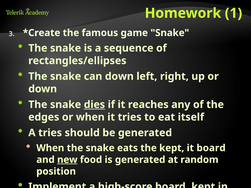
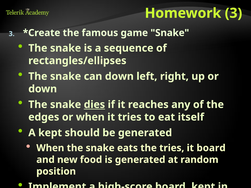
Homework 1: 1 -> 3
A tries: tries -> kept
the kept: kept -> tries
new underline: present -> none
